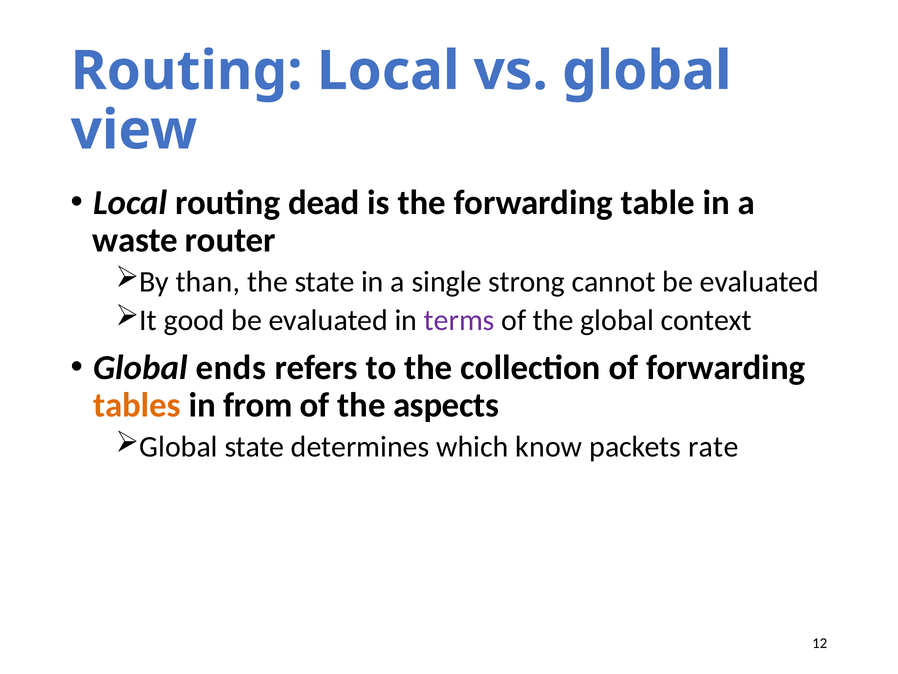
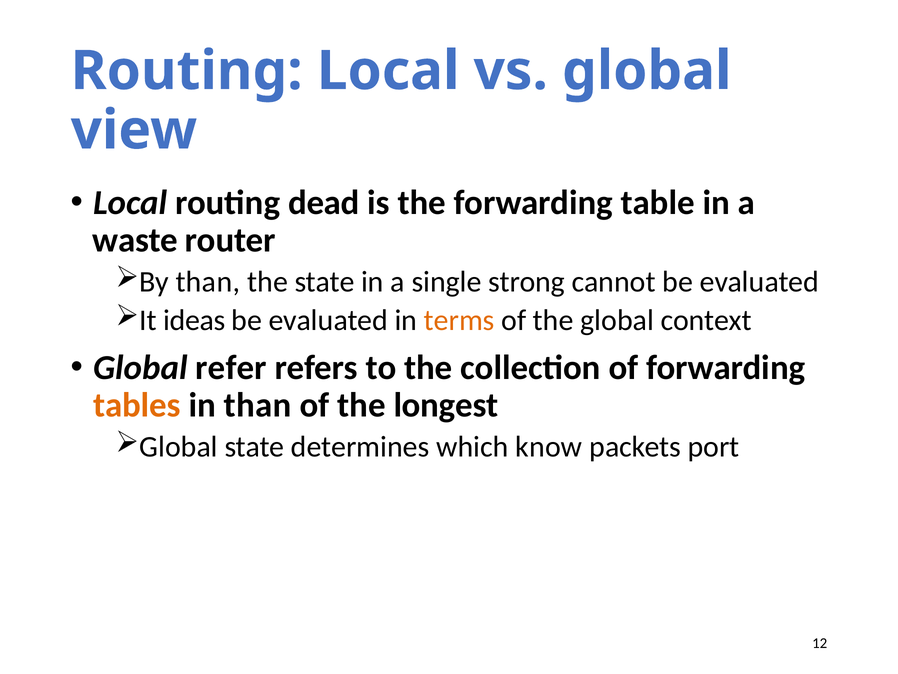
good: good -> ideas
terms colour: purple -> orange
ends: ends -> refer
in from: from -> than
aspects: aspects -> longest
rate: rate -> port
